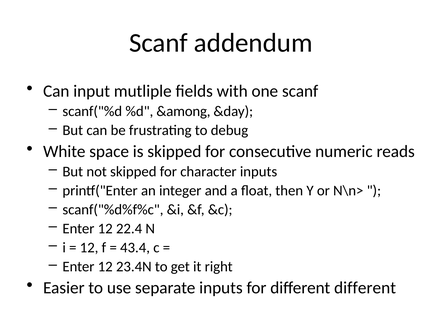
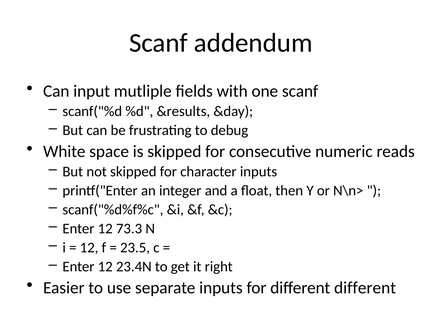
&among: &among -> &results
22.4: 22.4 -> 73.3
43.4: 43.4 -> 23.5
